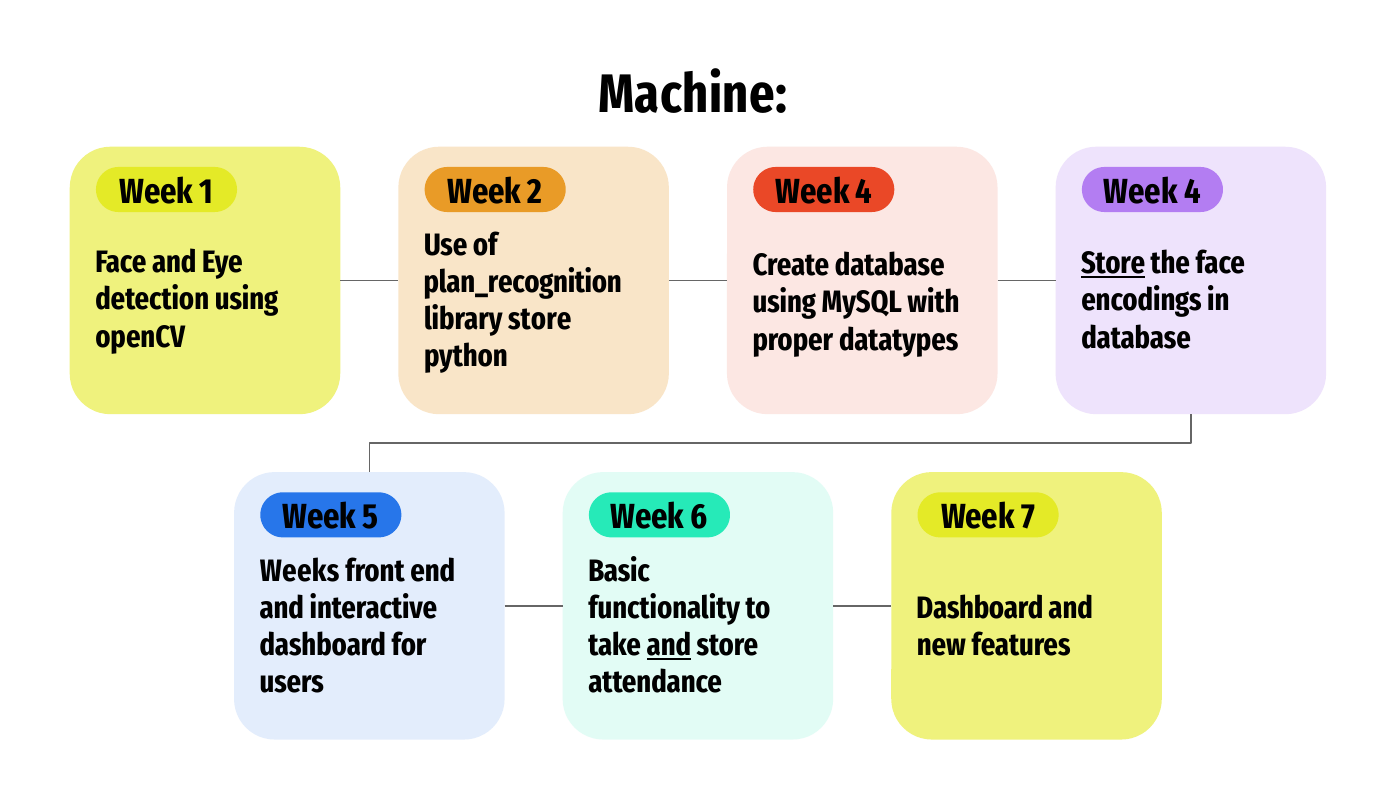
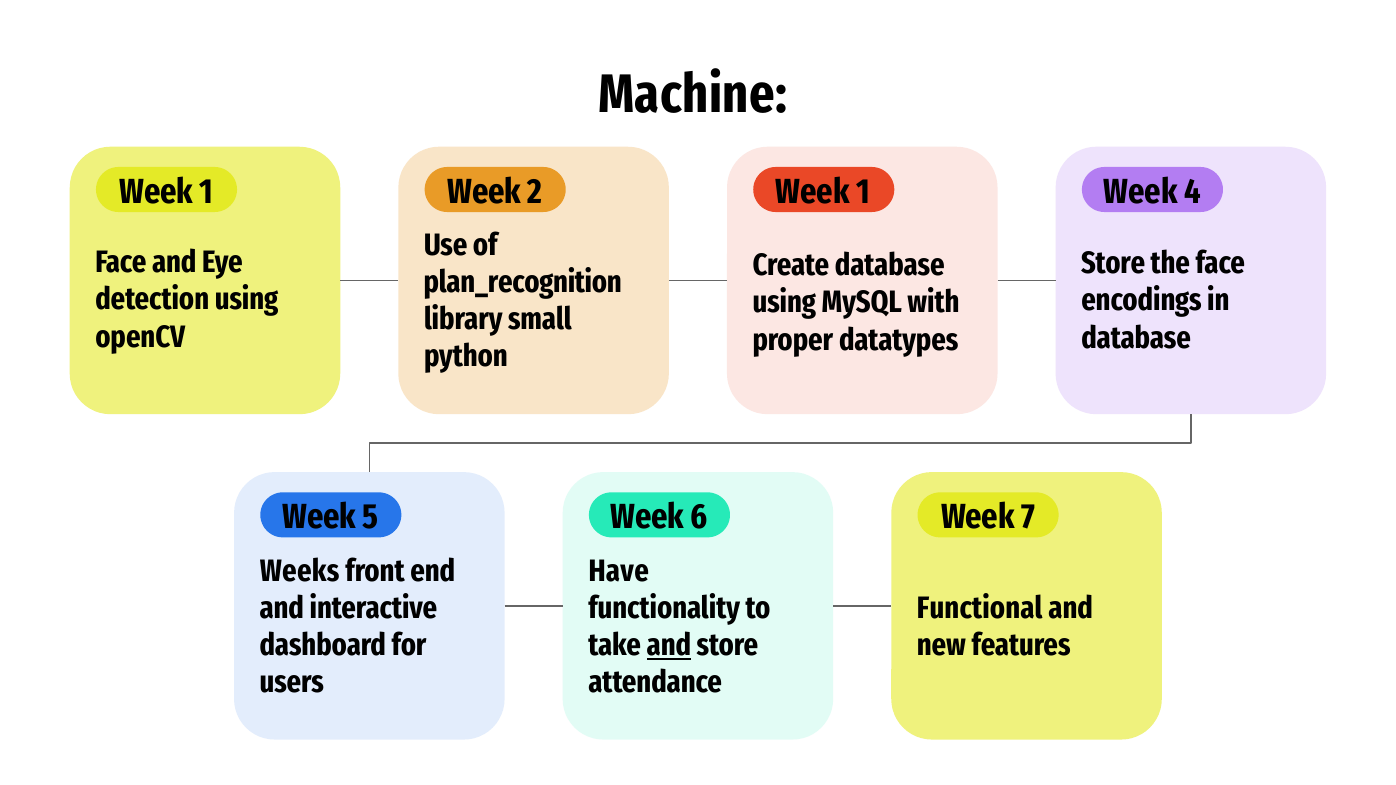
4 at (864, 192): 4 -> 1
Store at (1113, 264) underline: present -> none
library store: store -> small
Basic: Basic -> Have
Dashboard at (980, 609): Dashboard -> Functional
